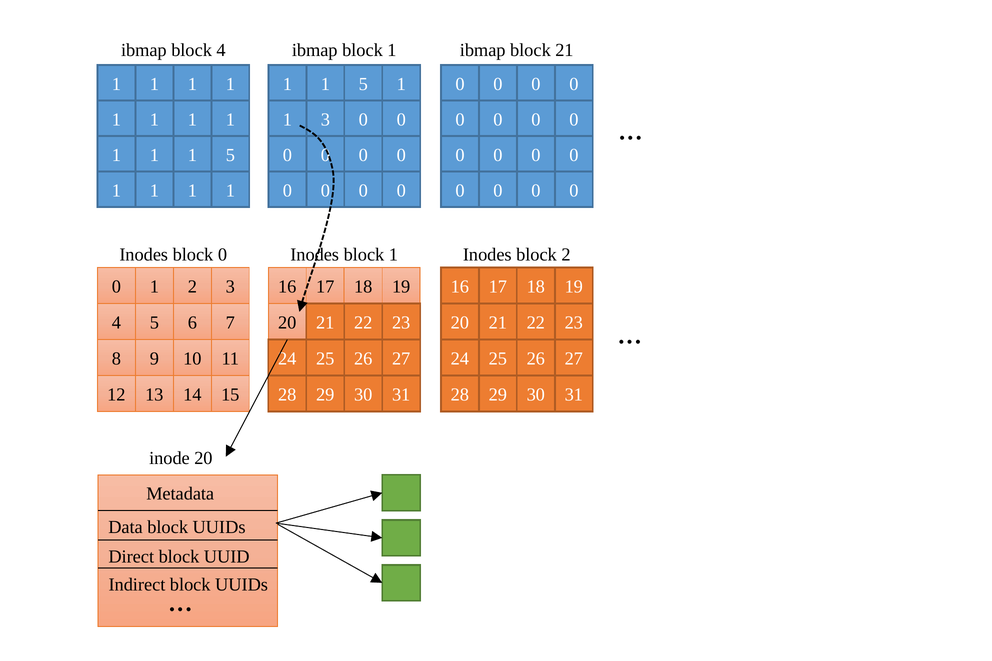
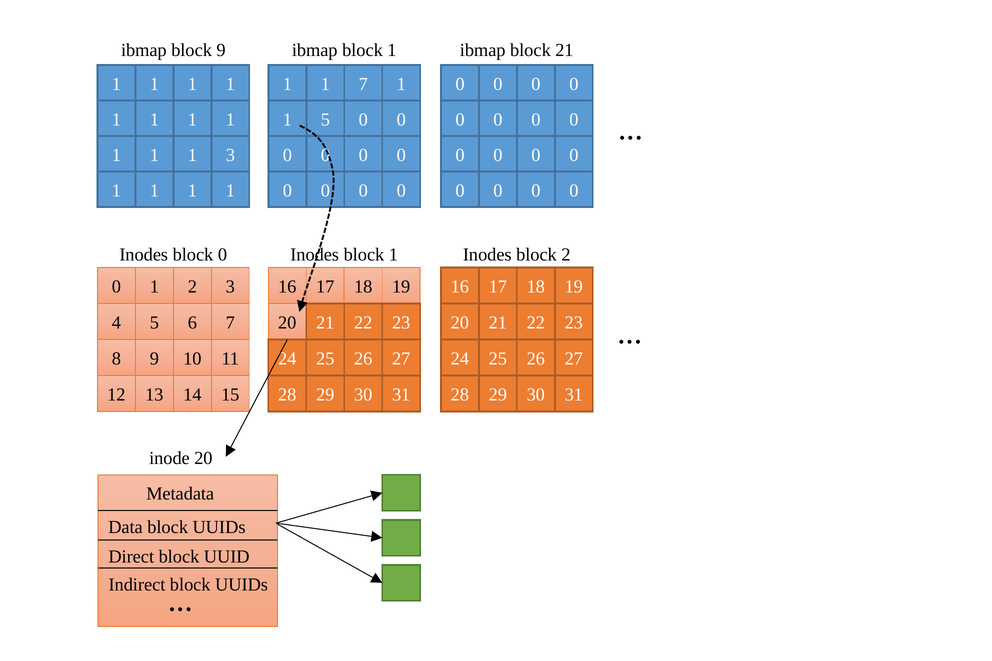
block 4: 4 -> 9
5 at (363, 84): 5 -> 7
1 3: 3 -> 5
5 at (230, 155): 5 -> 3
